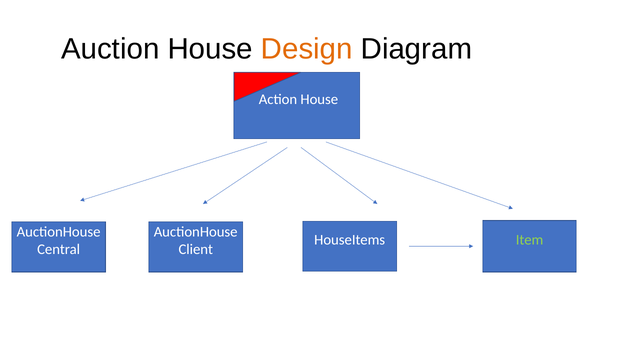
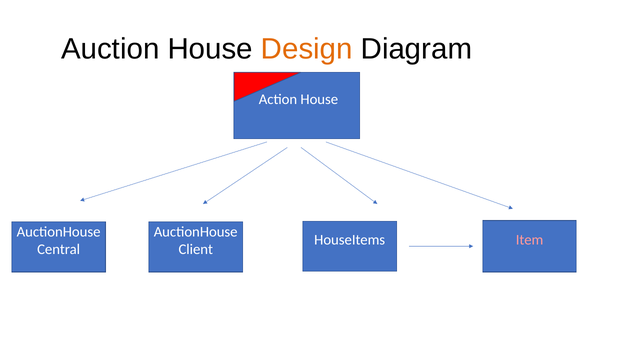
Item colour: light green -> pink
